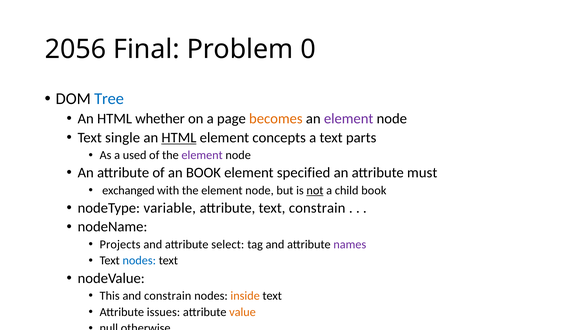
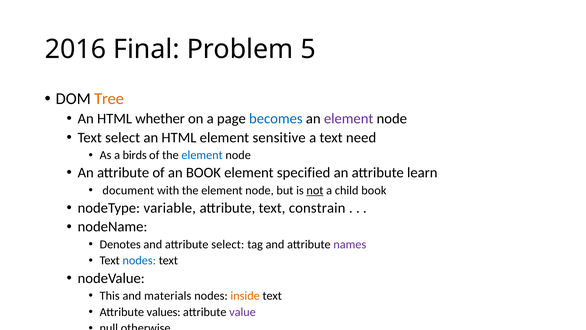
2056: 2056 -> 2016
0: 0 -> 5
Tree colour: blue -> orange
becomes colour: orange -> blue
Text single: single -> select
HTML at (179, 137) underline: present -> none
concepts: concepts -> sensitive
parts: parts -> need
used: used -> birds
element at (202, 155) colour: purple -> blue
must: must -> learn
exchanged: exchanged -> document
Projects: Projects -> Denotes
and constrain: constrain -> materials
issues: issues -> values
value colour: orange -> purple
